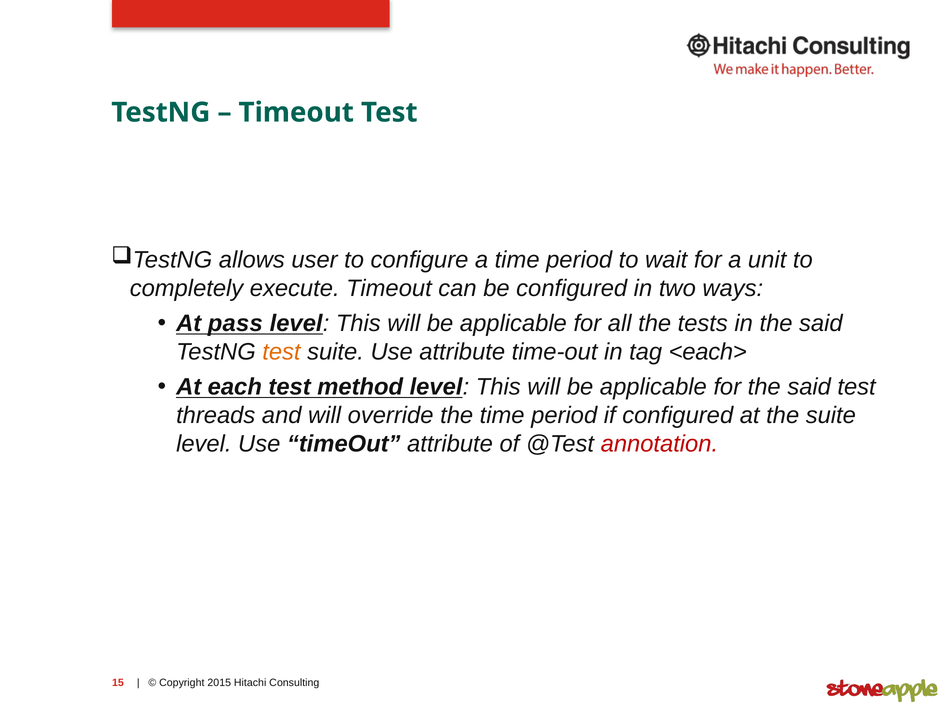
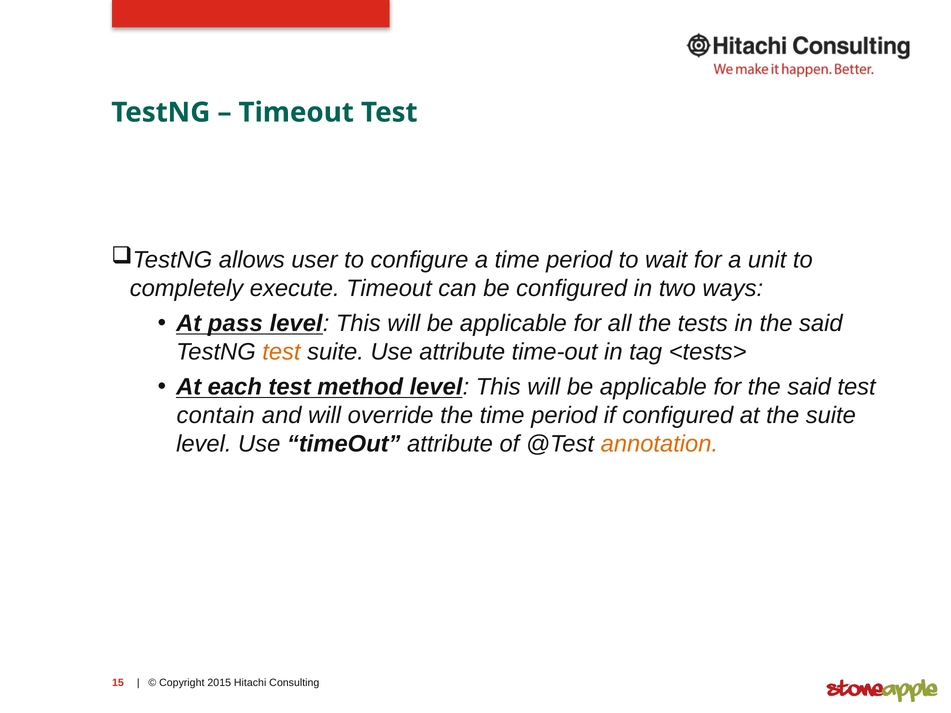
<each>: <each> -> <tests>
threads: threads -> contain
annotation colour: red -> orange
